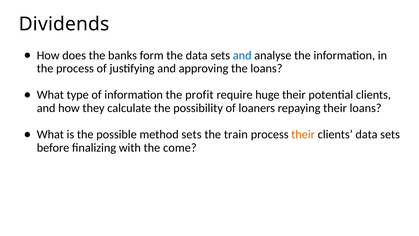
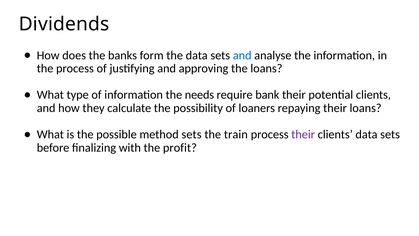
profit: profit -> needs
huge: huge -> bank
their at (303, 134) colour: orange -> purple
come: come -> profit
